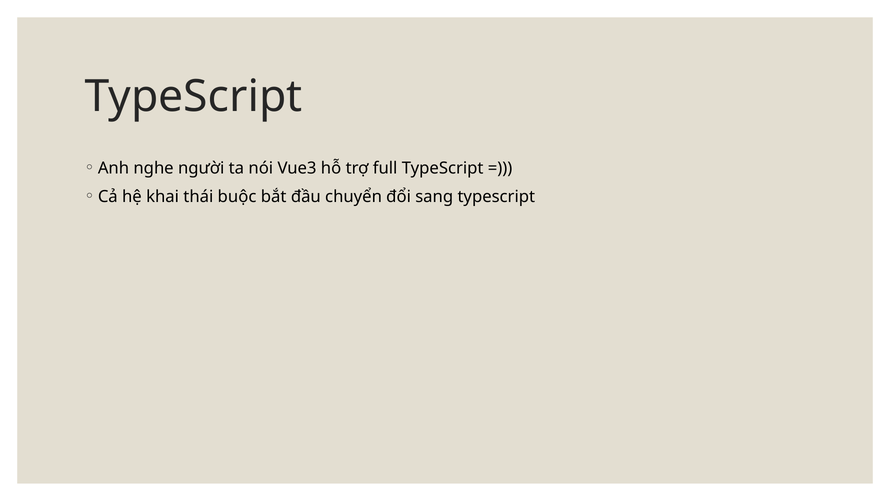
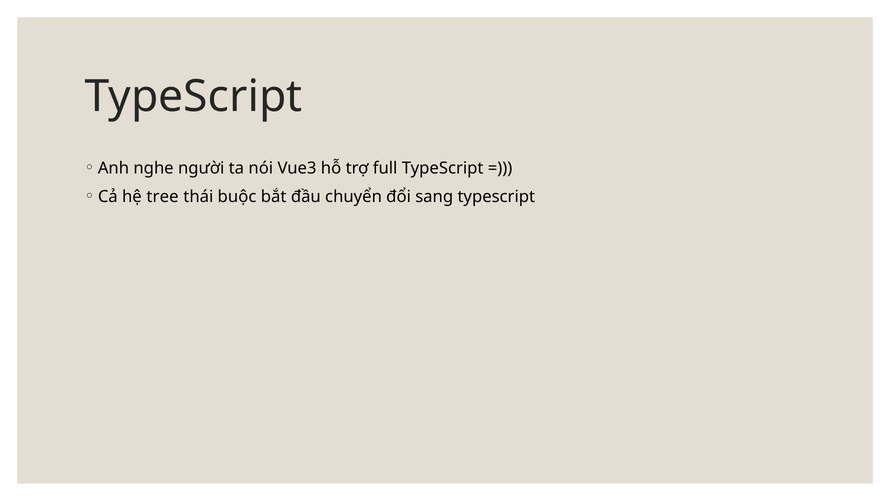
khai: khai -> tree
